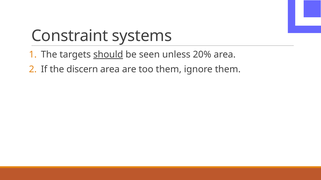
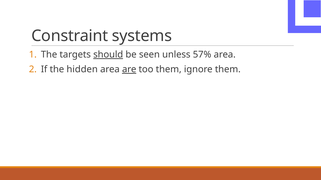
20%: 20% -> 57%
discern: discern -> hidden
are underline: none -> present
